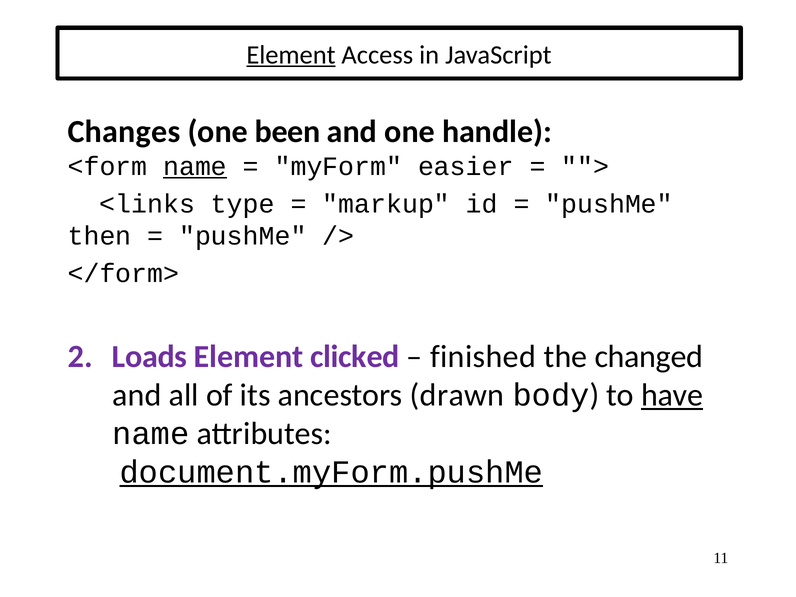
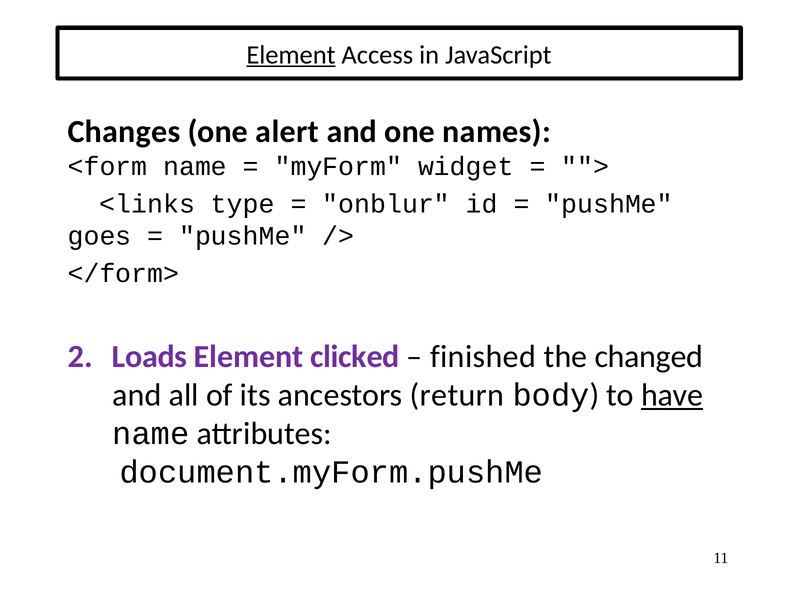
been: been -> alert
handle: handle -> names
name at (195, 166) underline: present -> none
easier: easier -> widget
markup: markup -> onblur
then: then -> goes
drawn: drawn -> return
document.myForm.pushMe underline: present -> none
